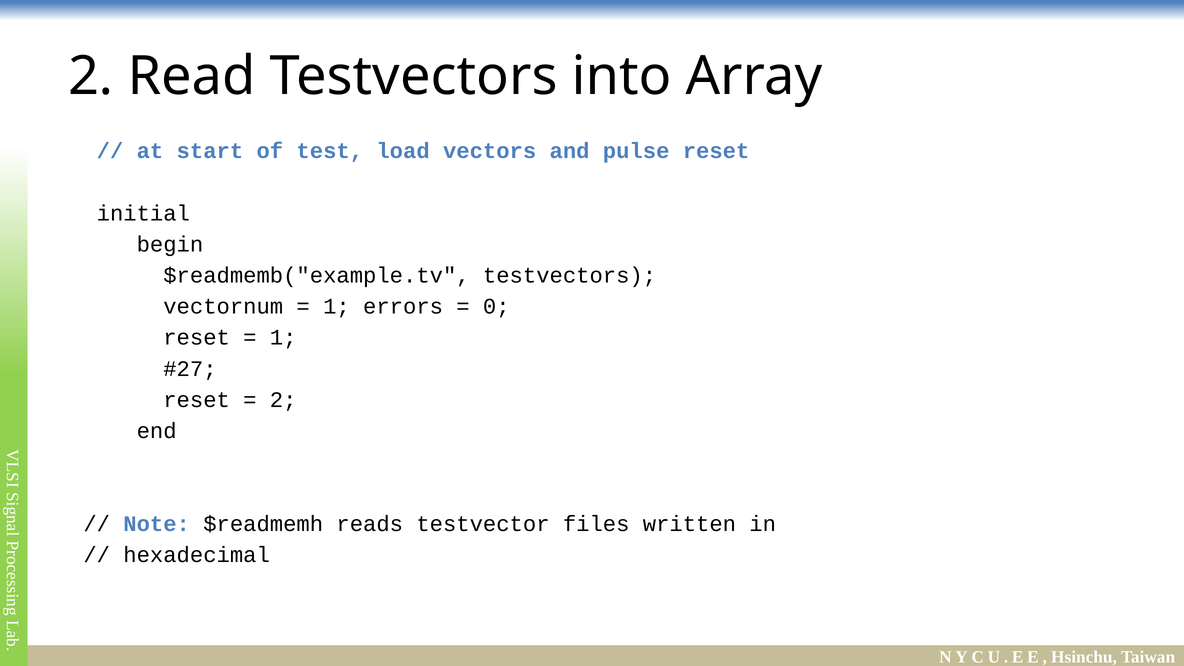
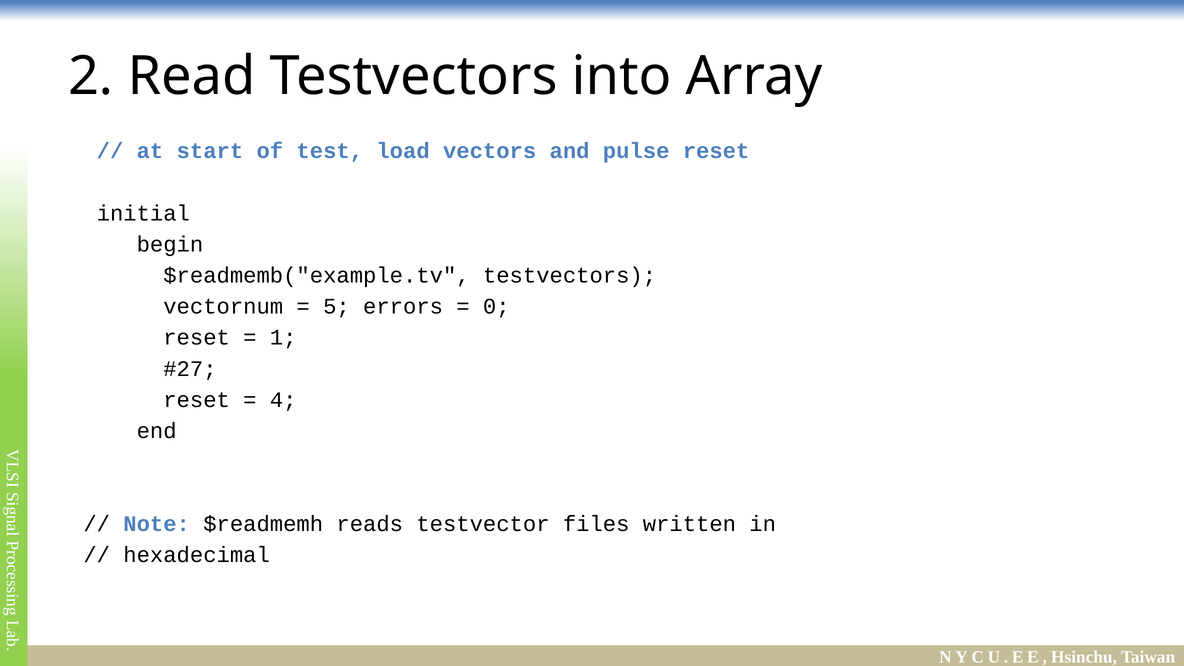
1 at (336, 307): 1 -> 5
2 at (283, 400): 2 -> 4
